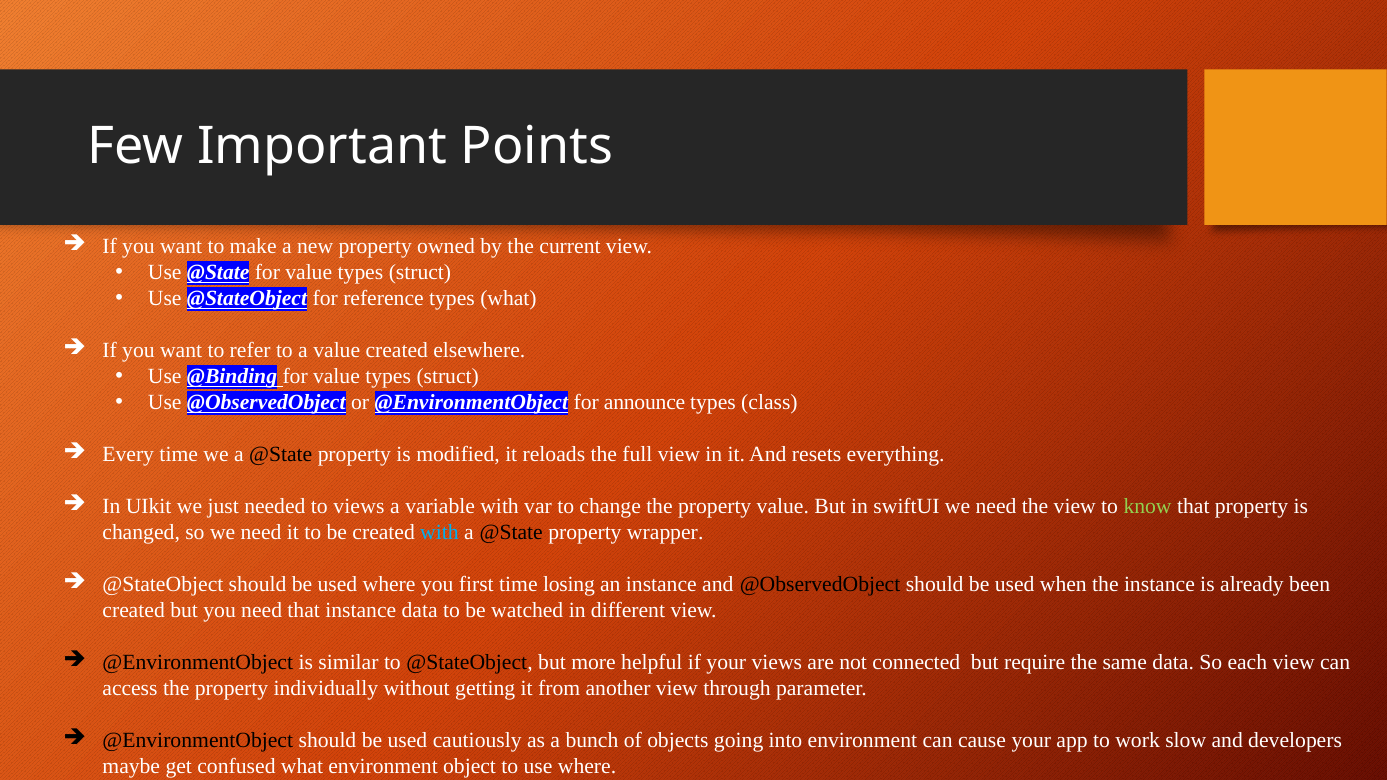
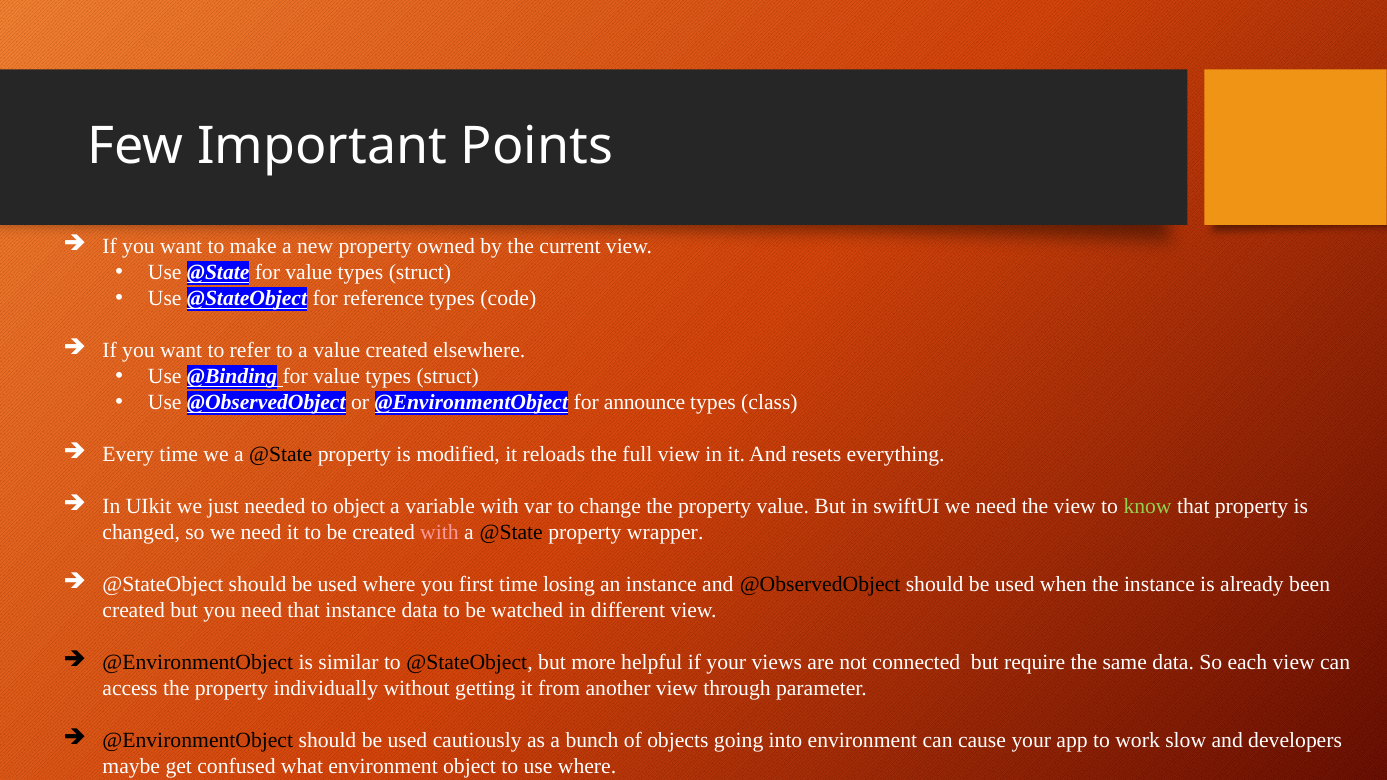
types what: what -> code
to views: views -> object
with at (439, 533) colour: light blue -> pink
